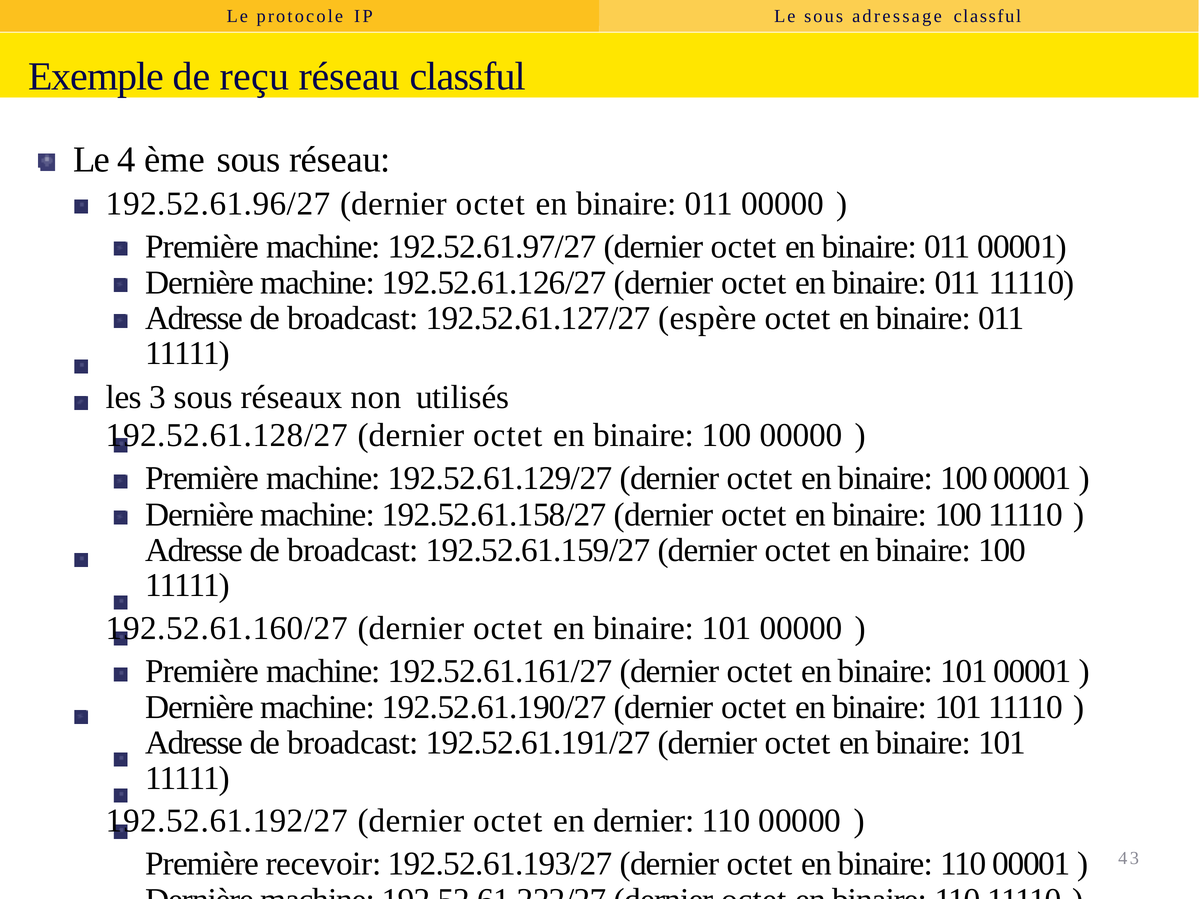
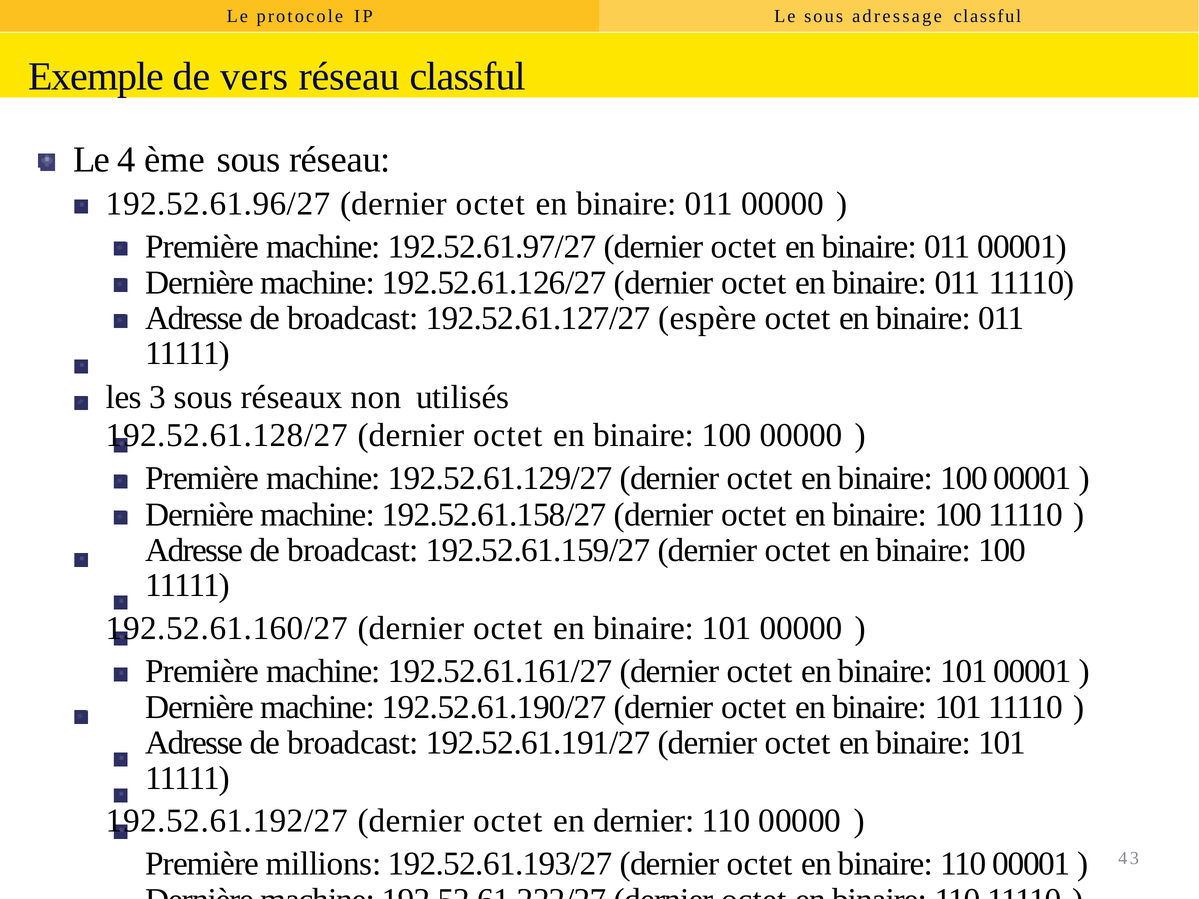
reçu: reçu -> vers
recevoir: recevoir -> millions
